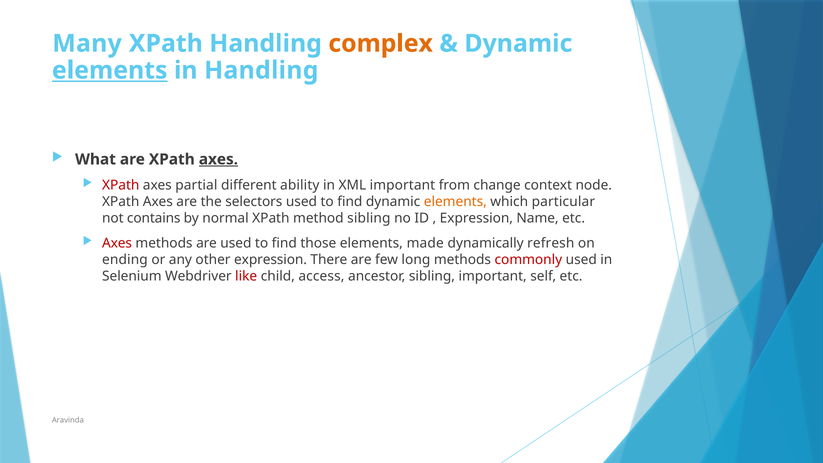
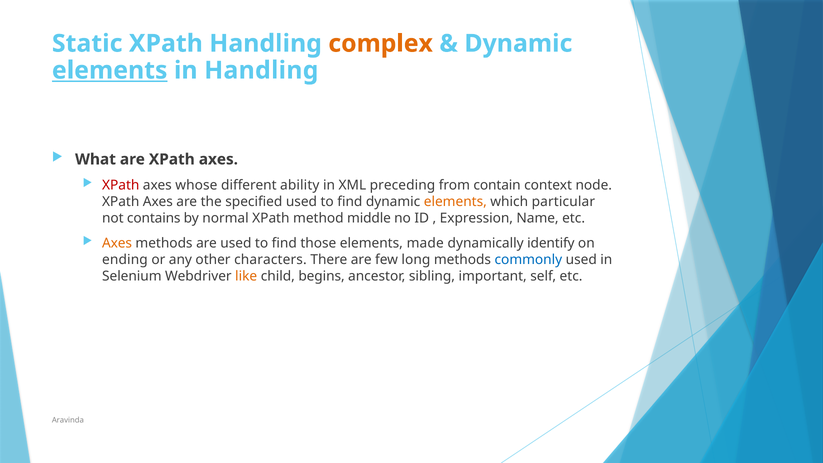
Many: Many -> Static
axes at (218, 159) underline: present -> none
partial: partial -> whose
XML important: important -> preceding
change: change -> contain
selectors: selectors -> specified
method sibling: sibling -> middle
Axes at (117, 243) colour: red -> orange
refresh: refresh -> identify
other expression: expression -> characters
commonly colour: red -> blue
like colour: red -> orange
access: access -> begins
